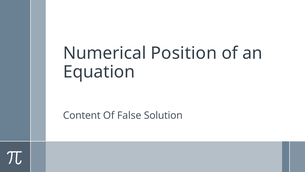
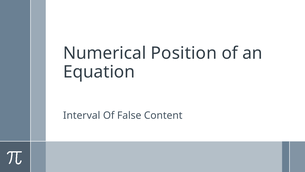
Content: Content -> Interval
Solution: Solution -> Content
